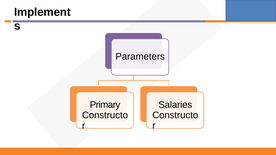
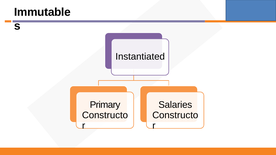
Implement: Implement -> Immutable
Parameters: Parameters -> Instantiated
